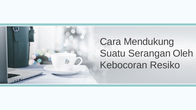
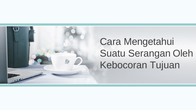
Mendukung: Mendukung -> Mengetahui
Resiko: Resiko -> Tujuan
